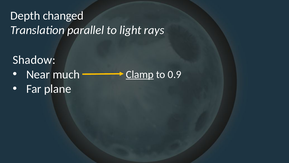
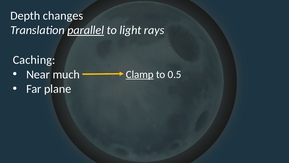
changed: changed -> changes
parallel underline: none -> present
Shadow: Shadow -> Caching
0.9: 0.9 -> 0.5
